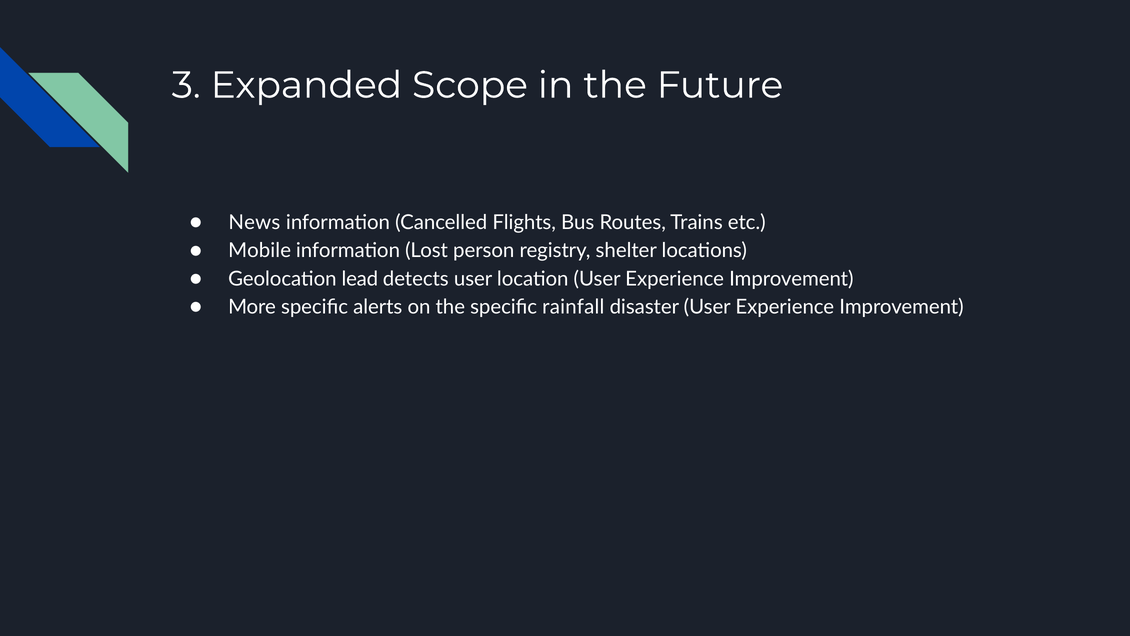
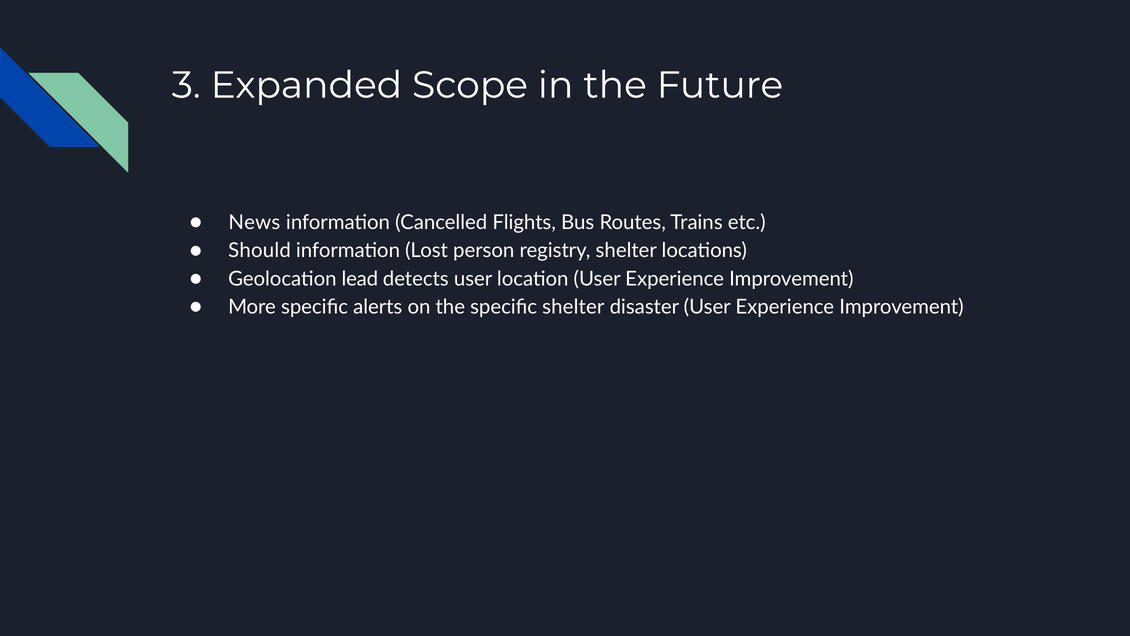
Mobile: Mobile -> Should
specific rainfall: rainfall -> shelter
